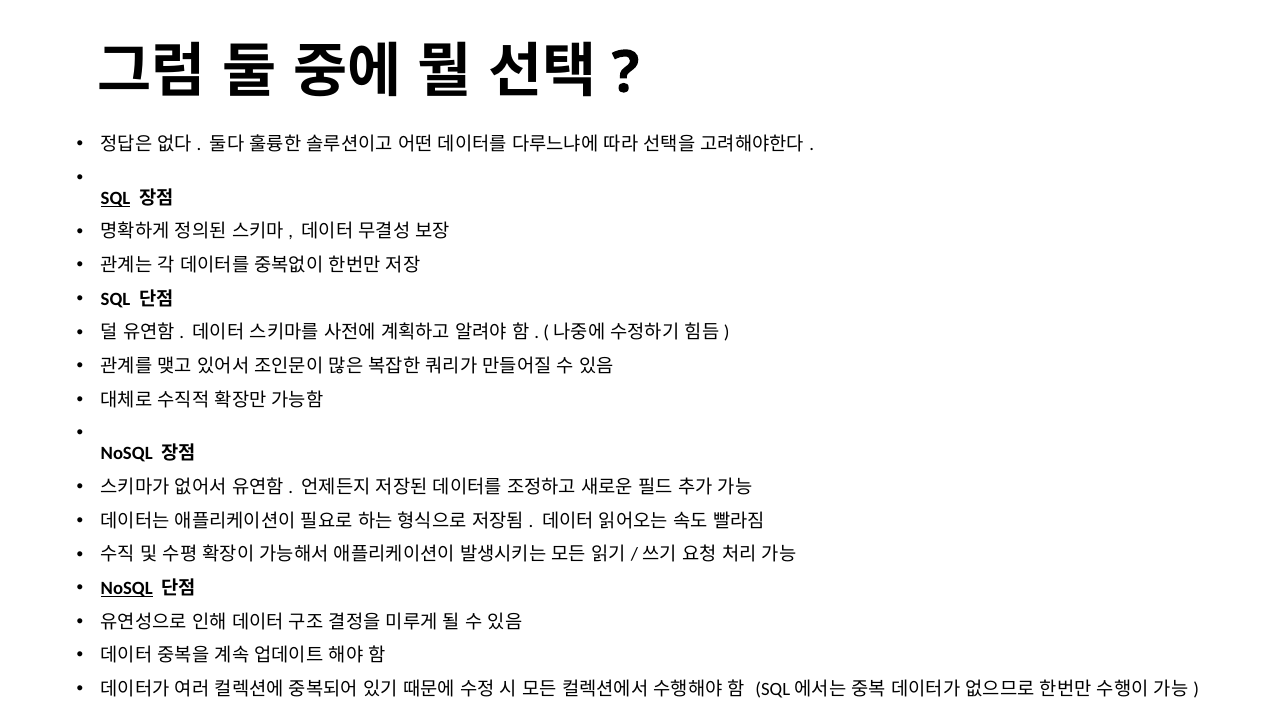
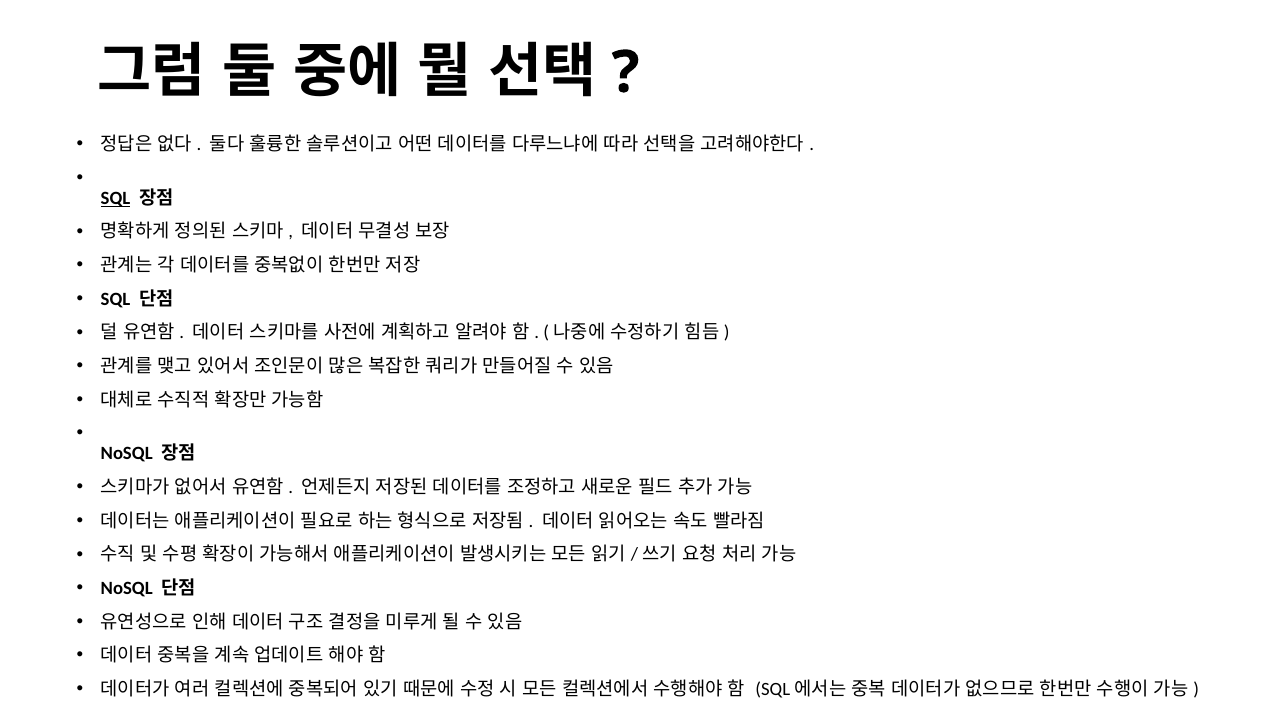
NoSQL at (127, 588) underline: present -> none
